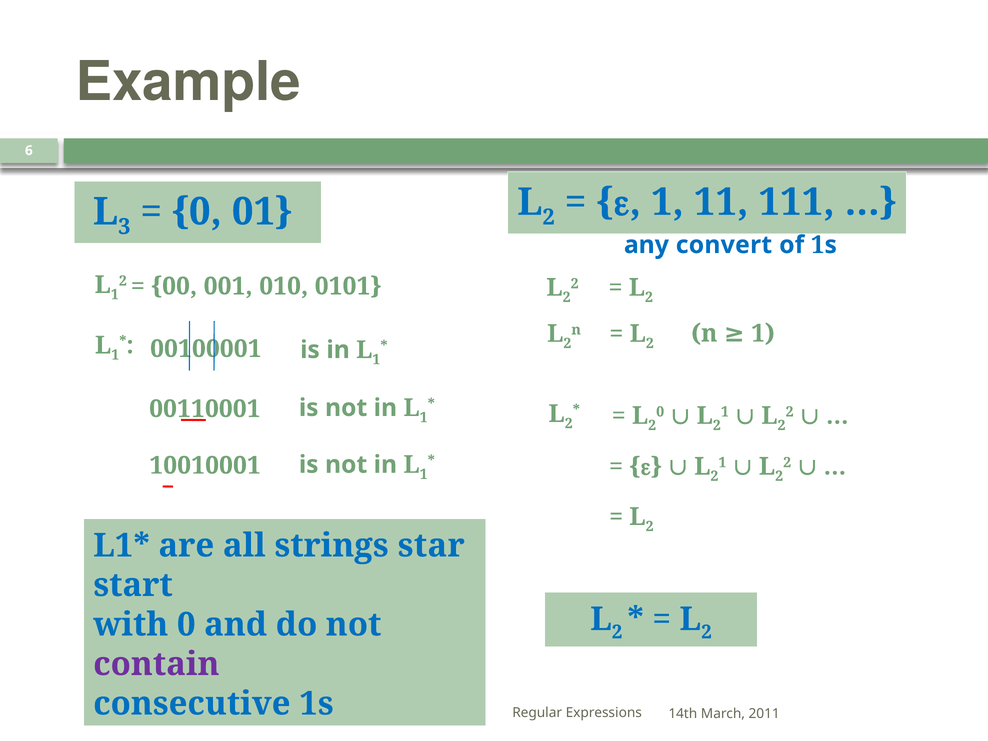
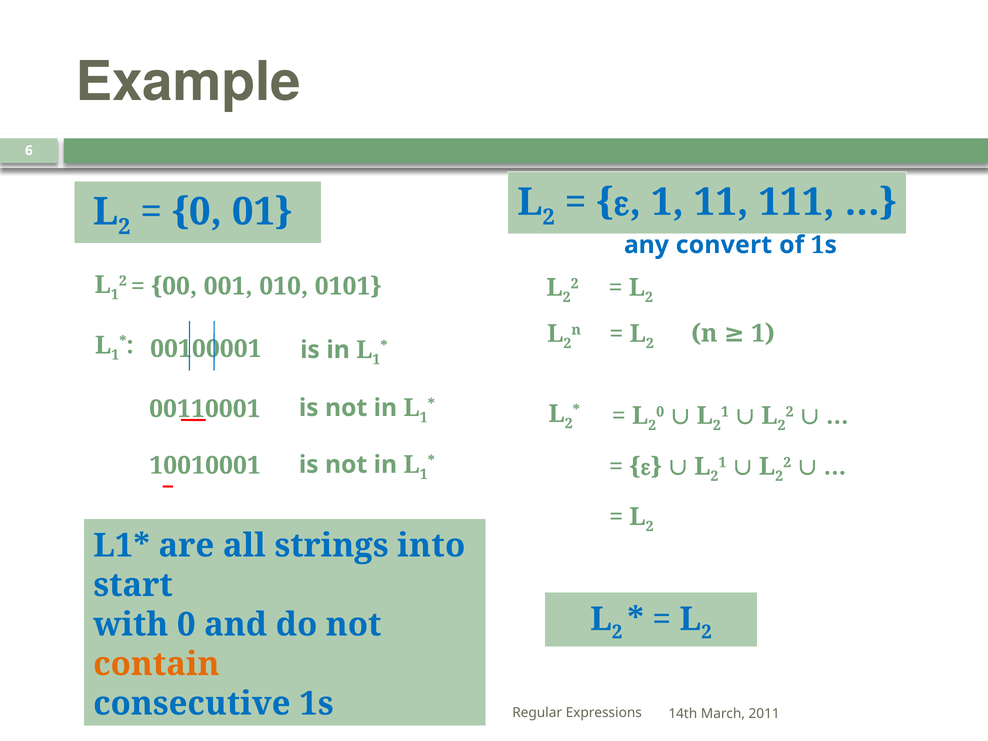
3 at (124, 227): 3 -> 2
star: star -> into
contain colour: purple -> orange
